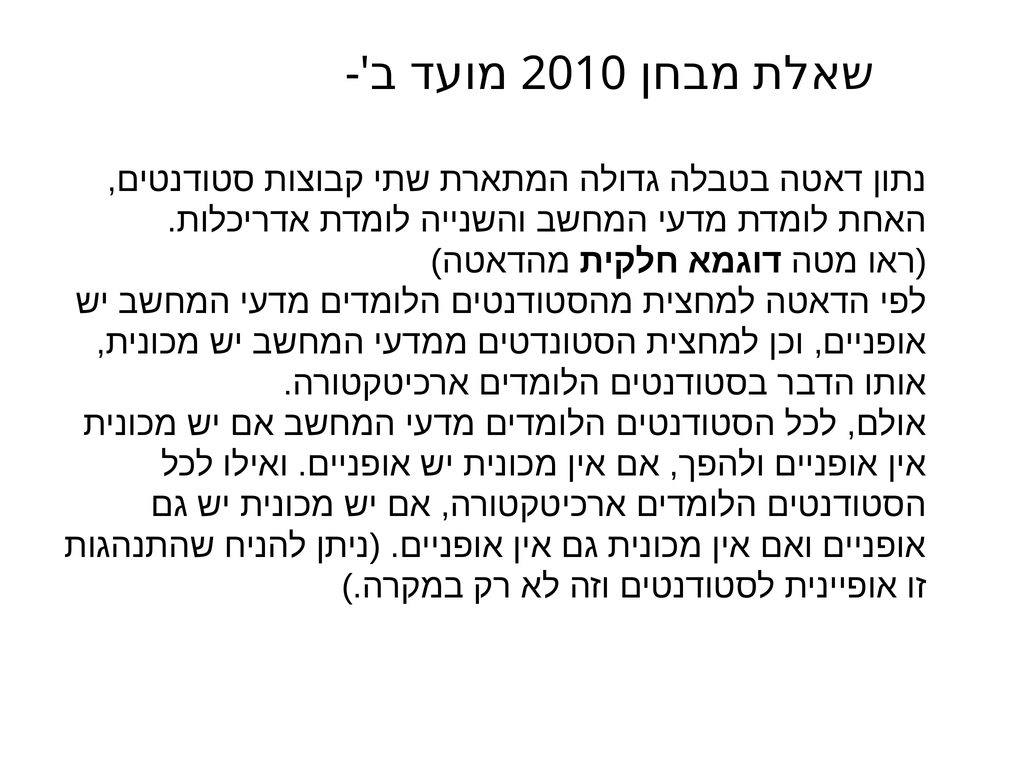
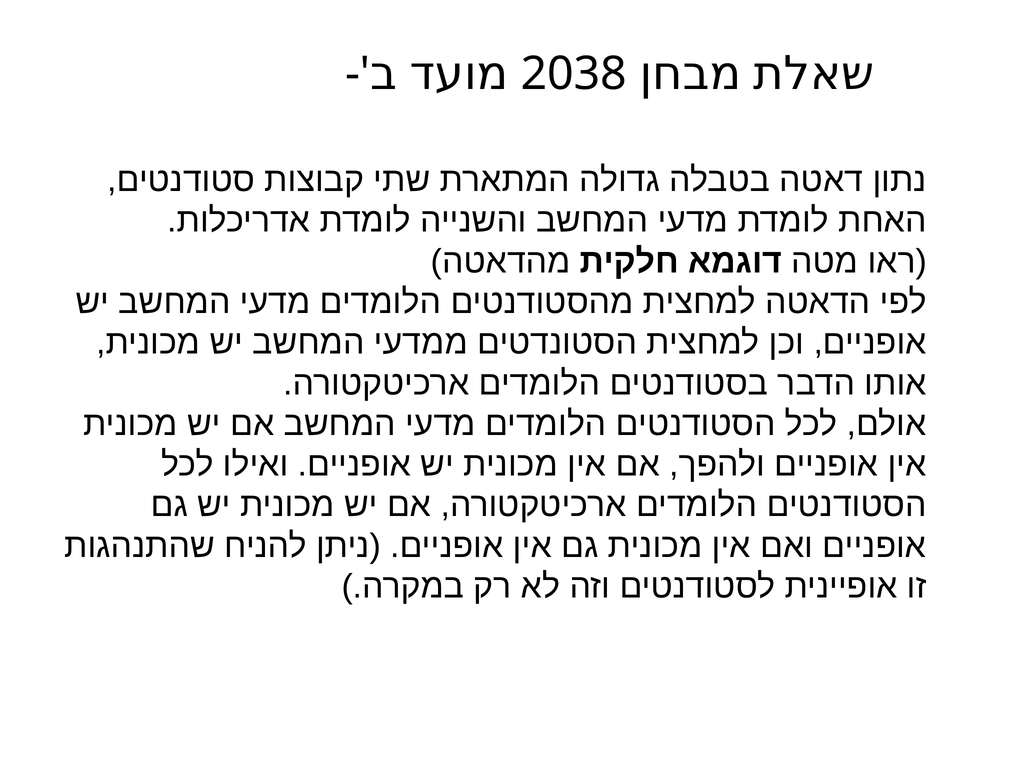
2010: 2010 -> 2038
